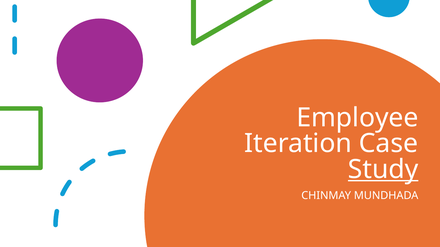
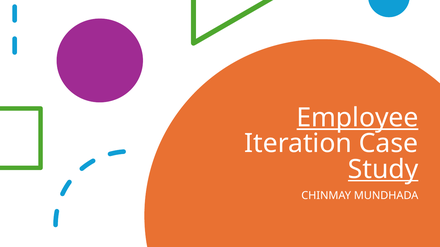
Employee underline: none -> present
